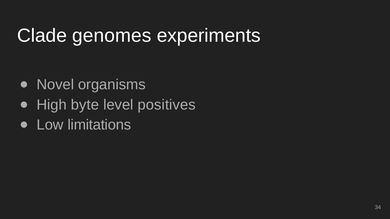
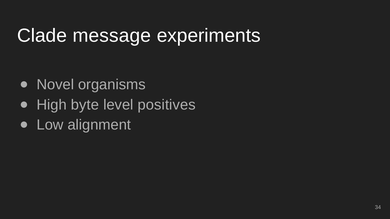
genomes: genomes -> message
limitations: limitations -> alignment
